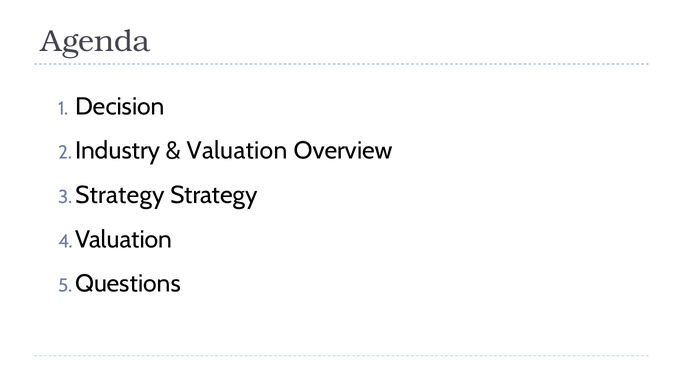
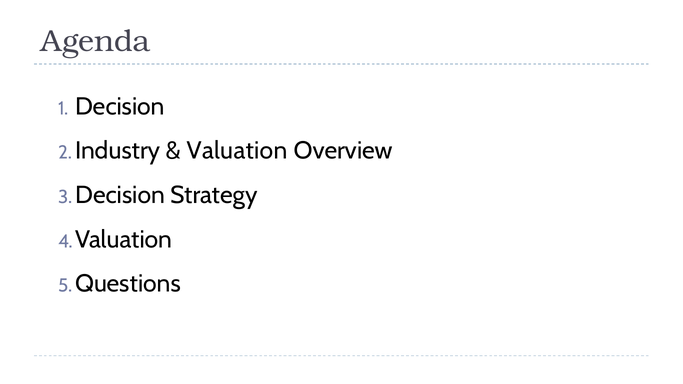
Strategy at (120, 195): Strategy -> Decision
